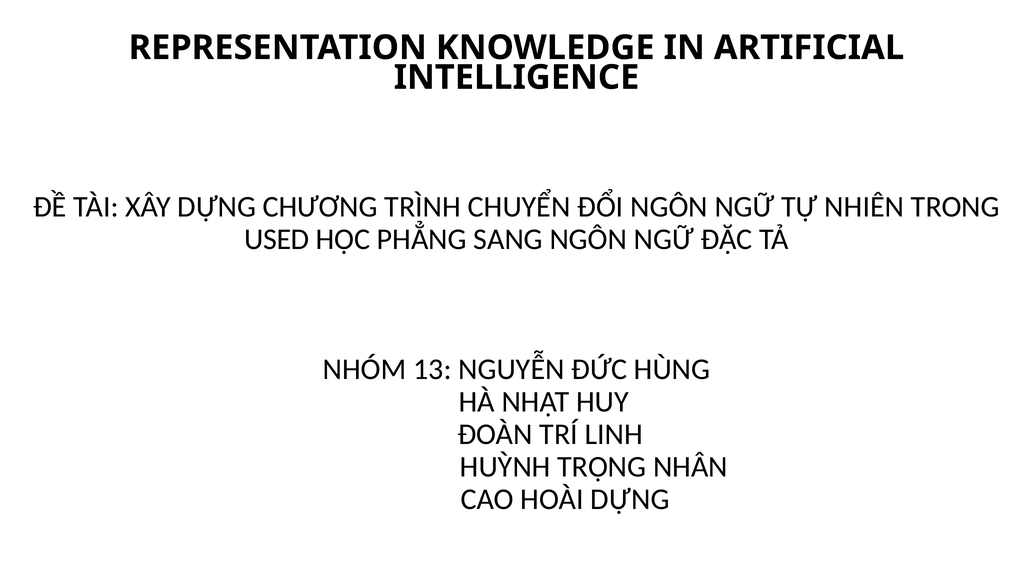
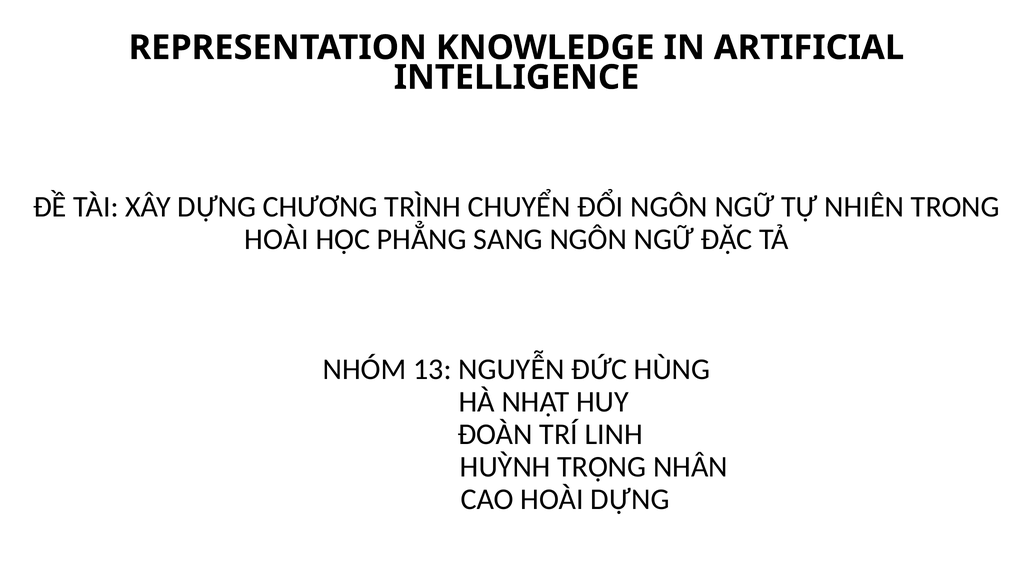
USED at (277, 239): USED -> HOÀI
